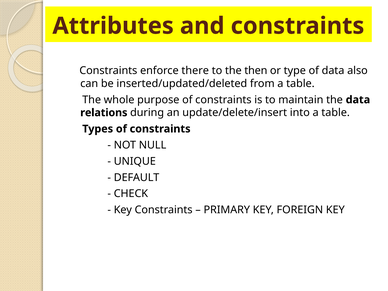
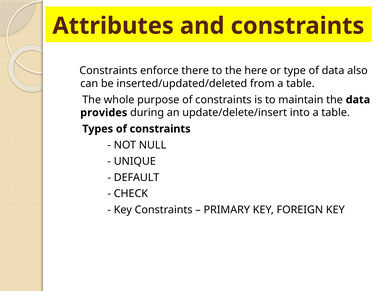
then: then -> here
relations: relations -> provides
